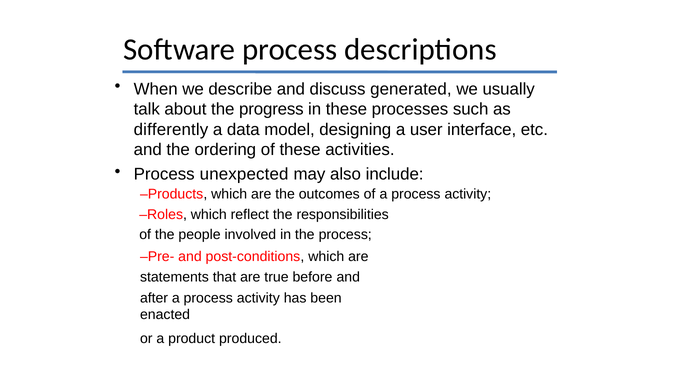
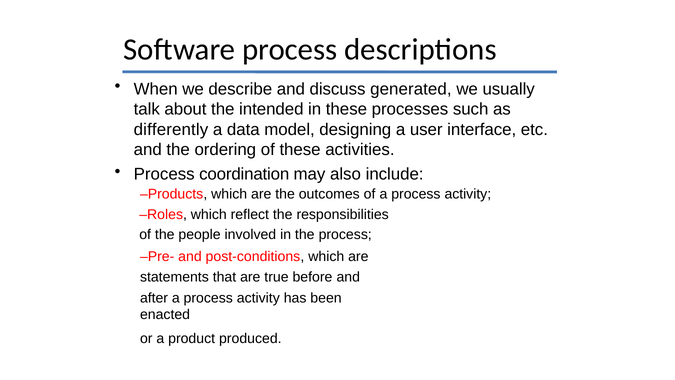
progress: progress -> intended
unexpected: unexpected -> coordination
